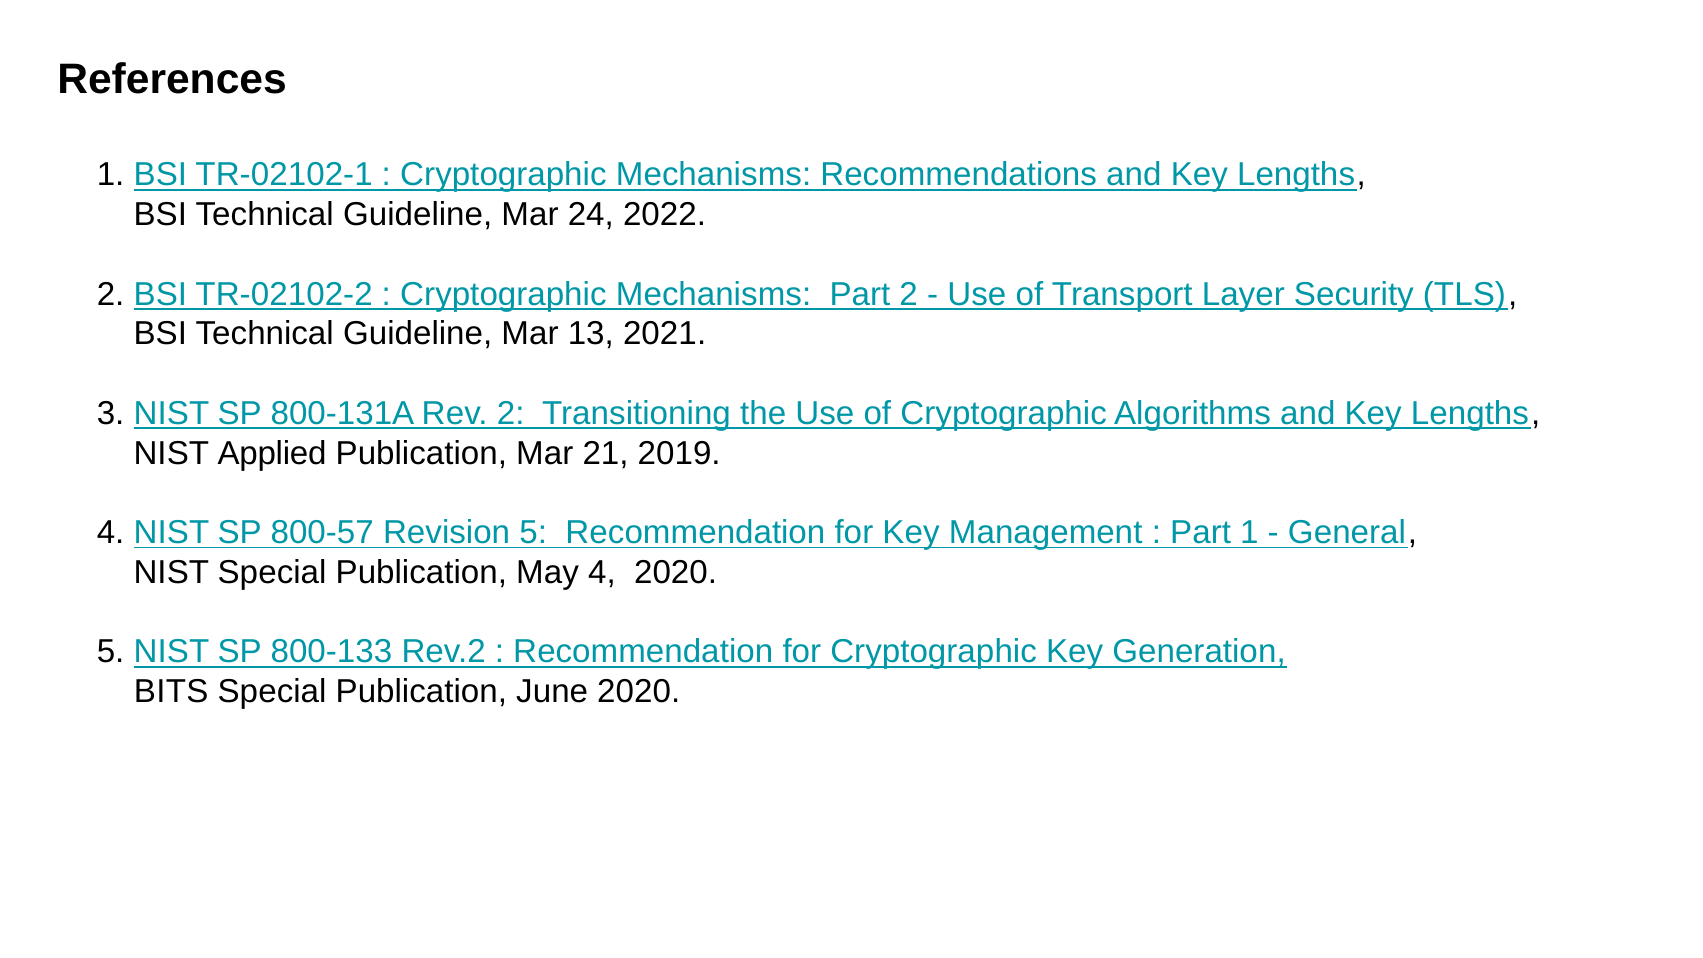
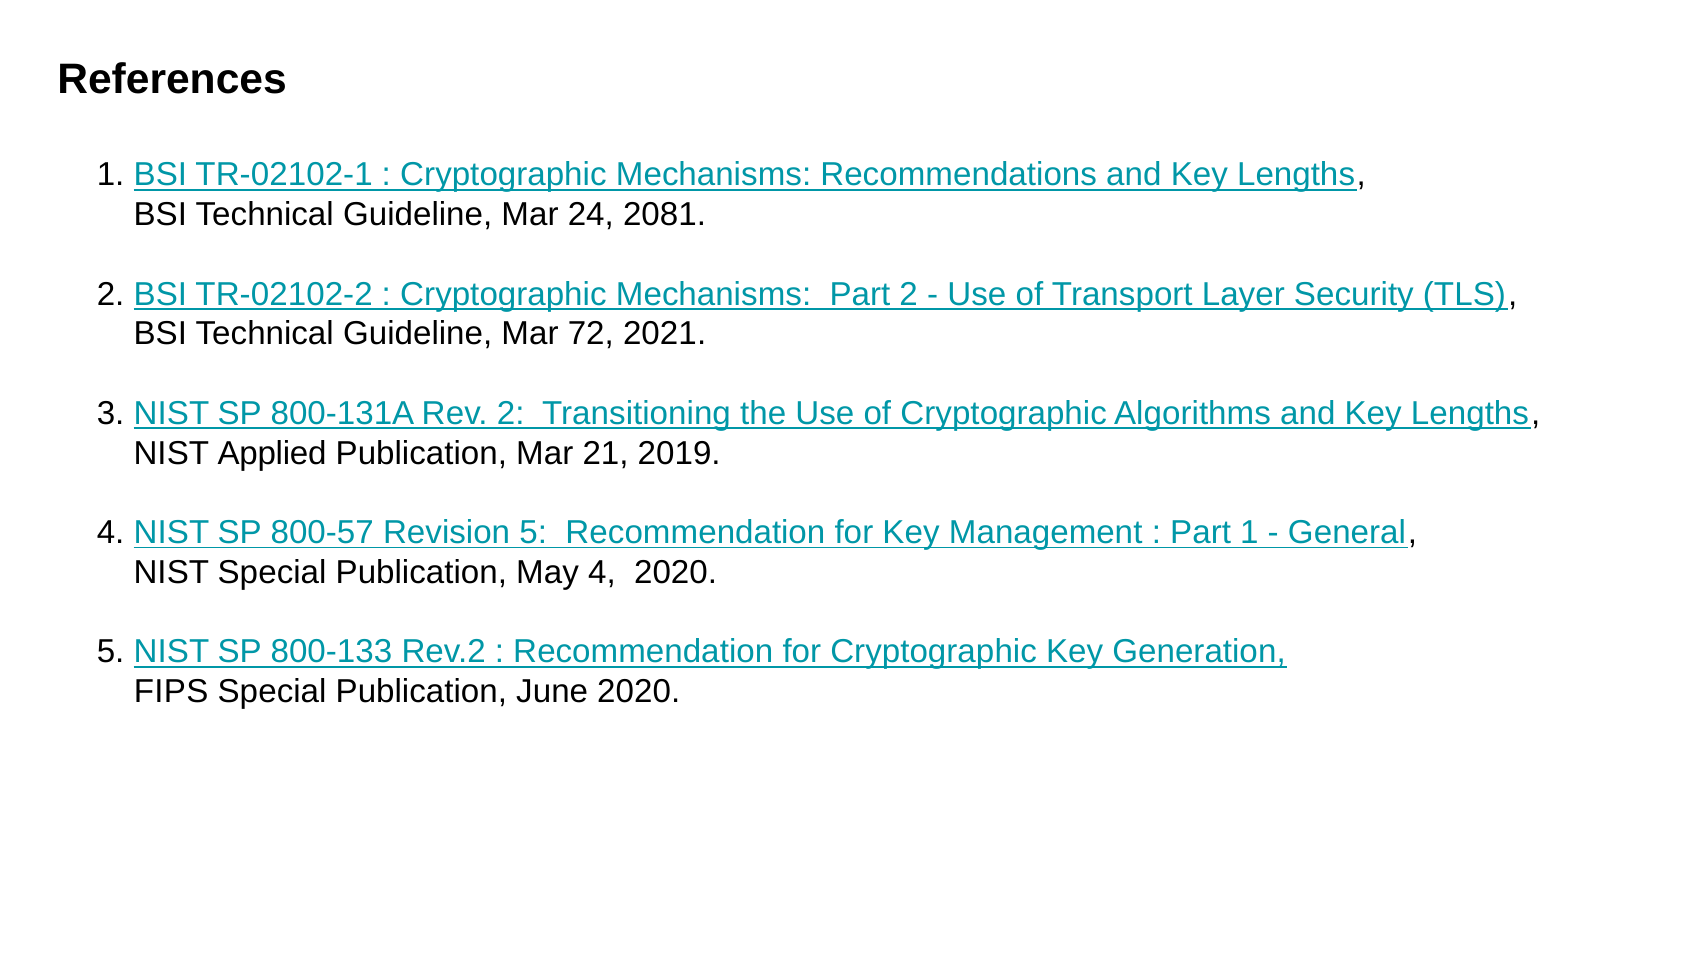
2022: 2022 -> 2081
13: 13 -> 72
BITS: BITS -> FIPS
